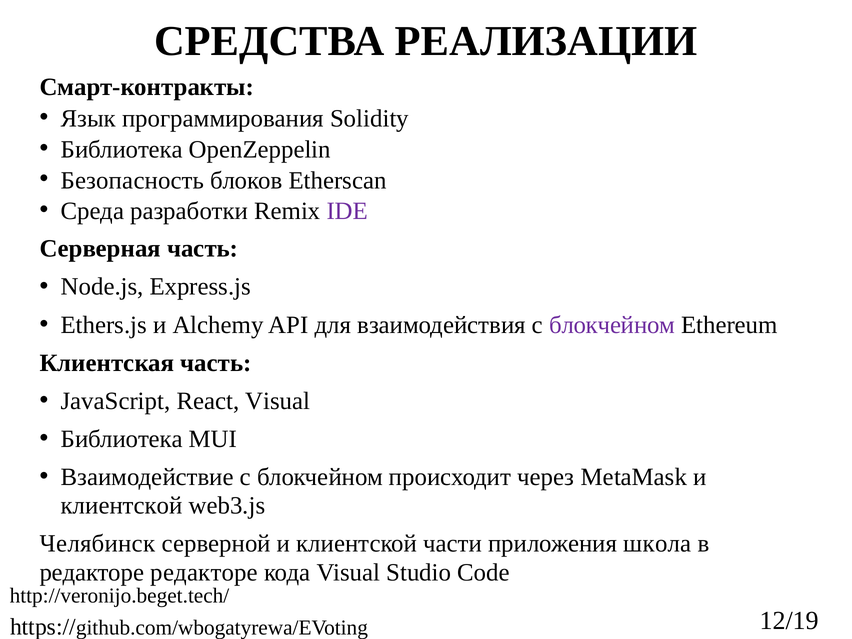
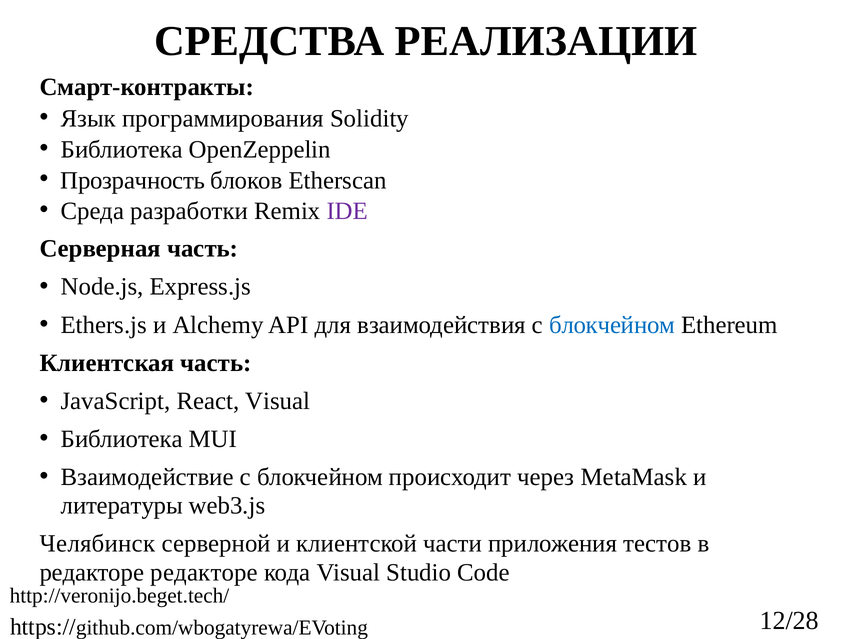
Безопасность: Безопасность -> Прозрачность
блокчейном at (612, 325) colour: purple -> blue
клиентской at (122, 506): клиентской -> литературы
школа: школа -> тестов
12/19: 12/19 -> 12/28
